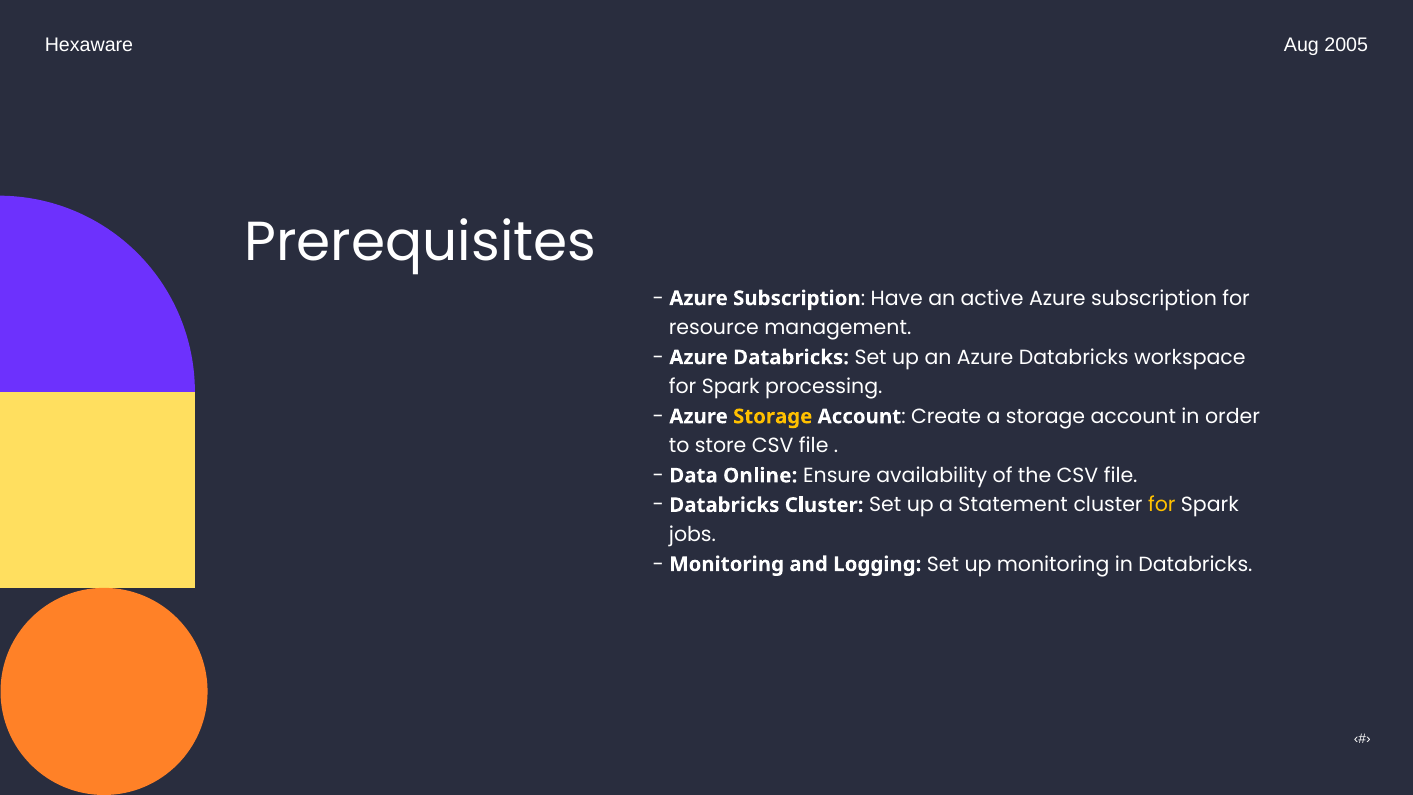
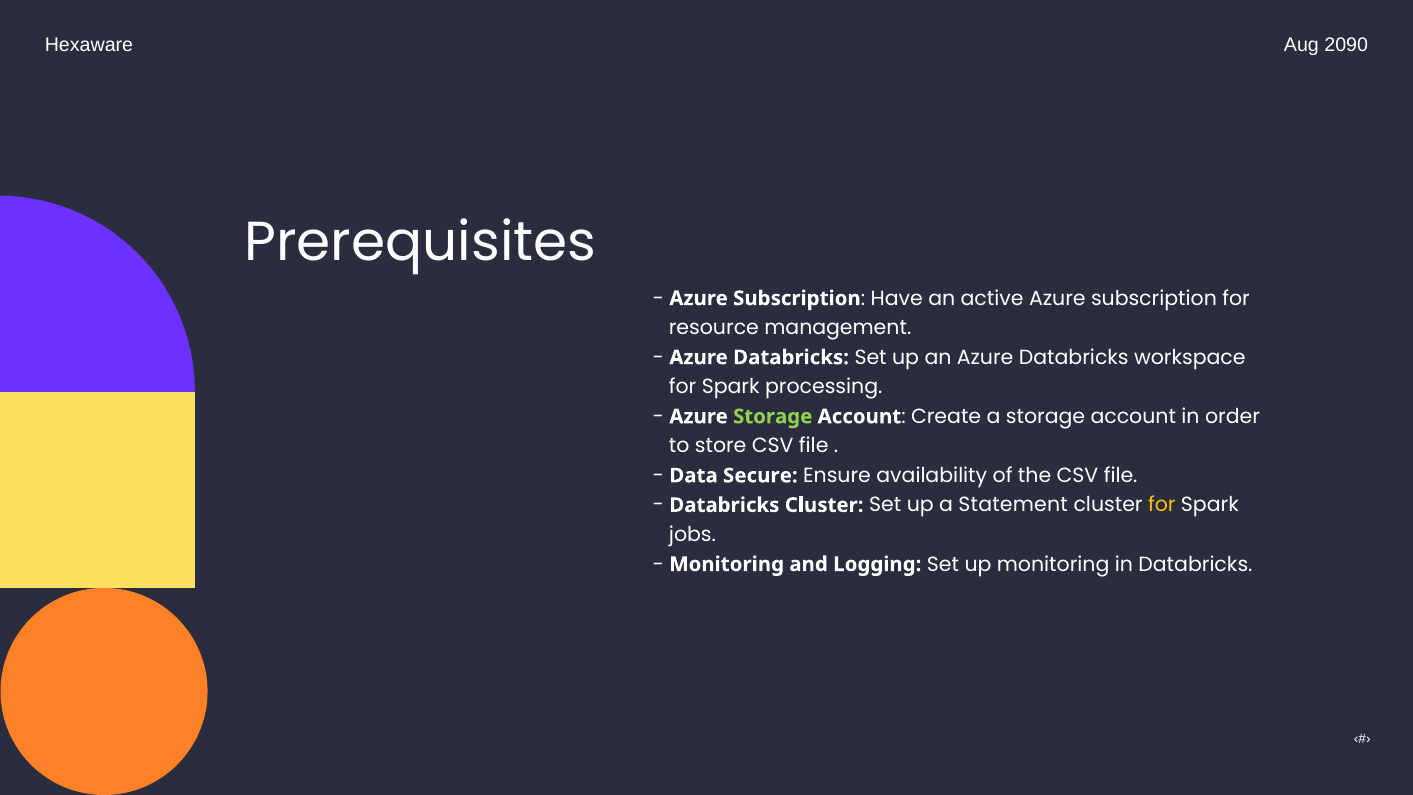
2005: 2005 -> 2090
Storage at (773, 416) colour: yellow -> light green
Online: Online -> Secure
